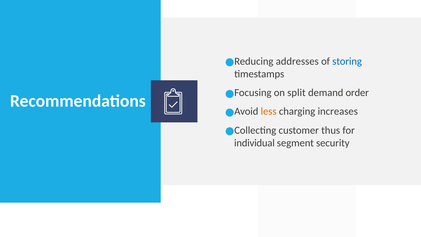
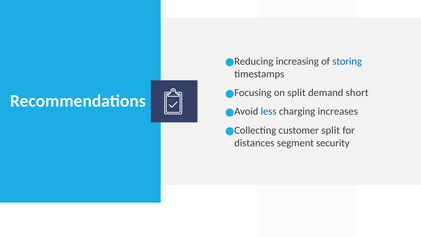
addresses: addresses -> increasing
order: order -> short
less colour: orange -> blue
customer thus: thus -> split
individual: individual -> distances
